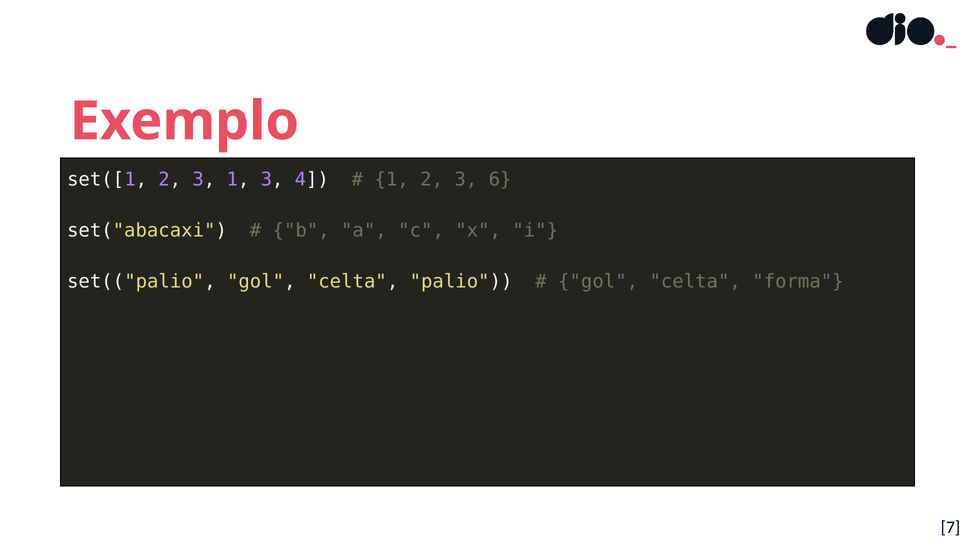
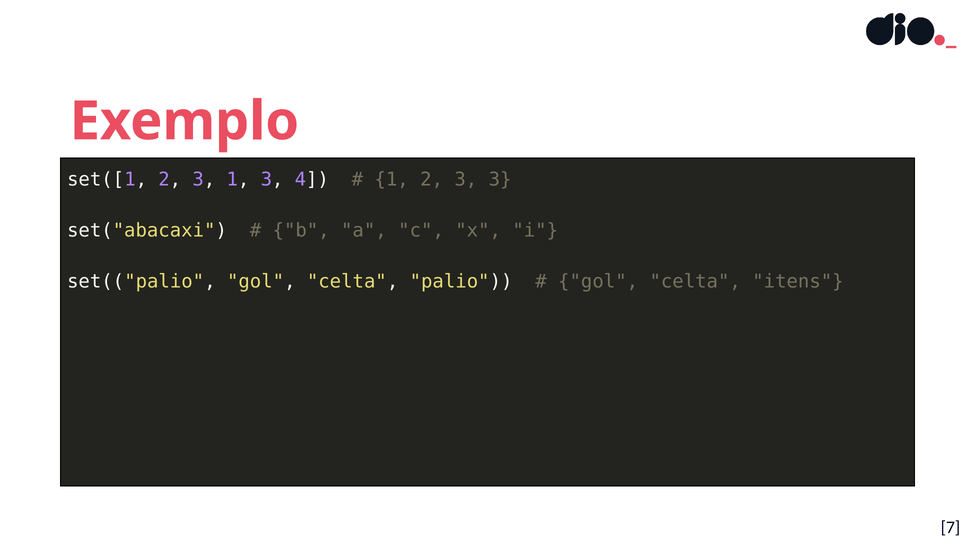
3 6: 6 -> 3
forma: forma -> itens
